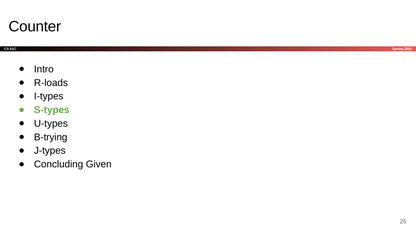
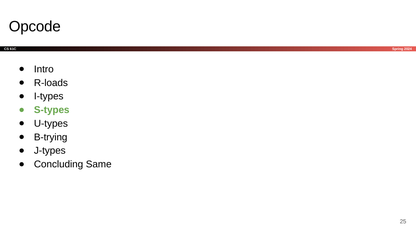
Counter: Counter -> Opcode
Given: Given -> Same
